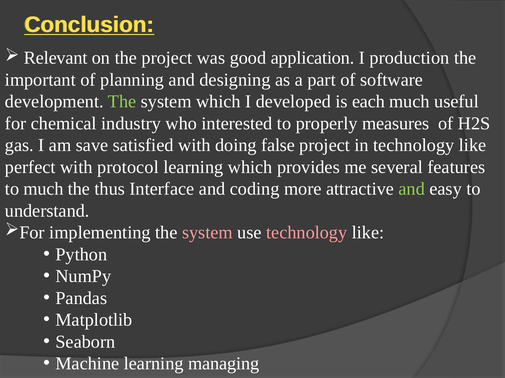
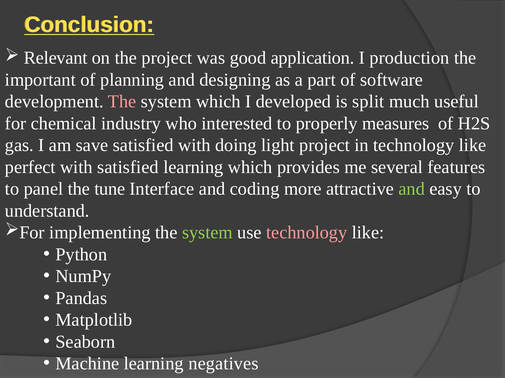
The at (122, 102) colour: light green -> pink
each: each -> split
false: false -> light
with protocol: protocol -> satisfied
to much: much -> panel
thus: thus -> tune
system at (207, 233) colour: pink -> light green
managing: managing -> negatives
